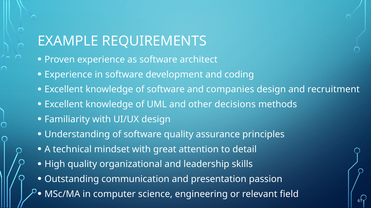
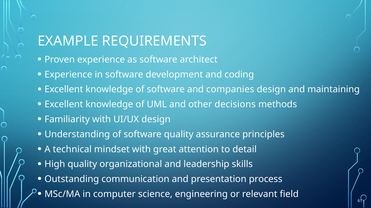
recruitment: recruitment -> maintaining
passion: passion -> process
